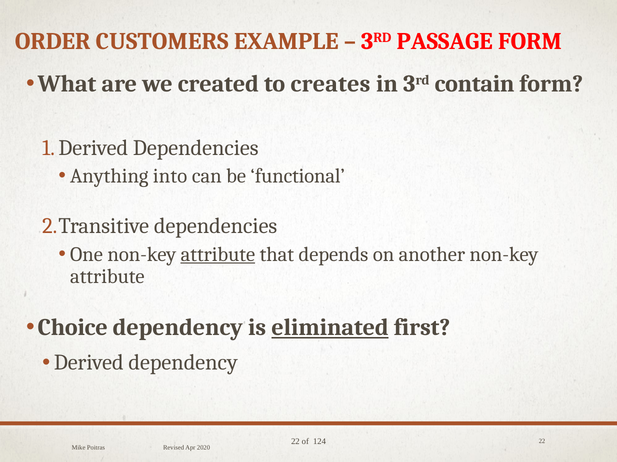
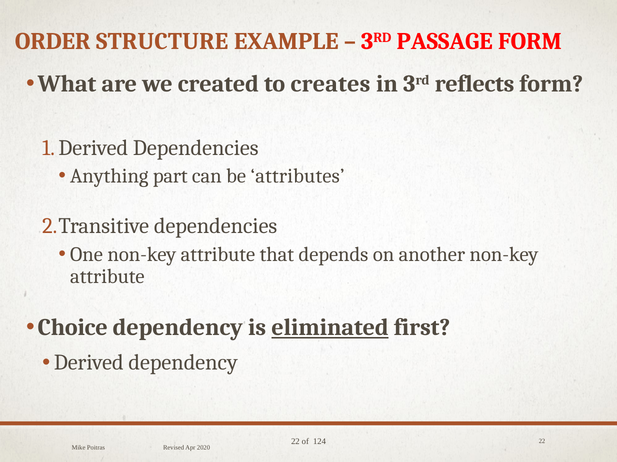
CUSTOMERS: CUSTOMERS -> STRUCTURE
contain: contain -> reflects
into: into -> part
functional: functional -> attributes
attribute at (218, 255) underline: present -> none
